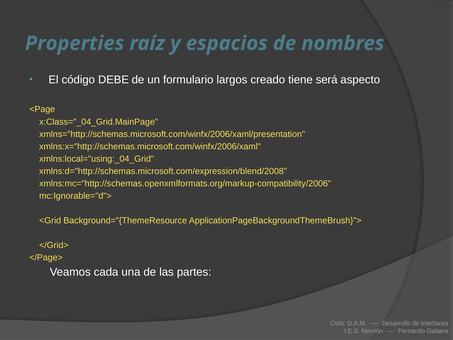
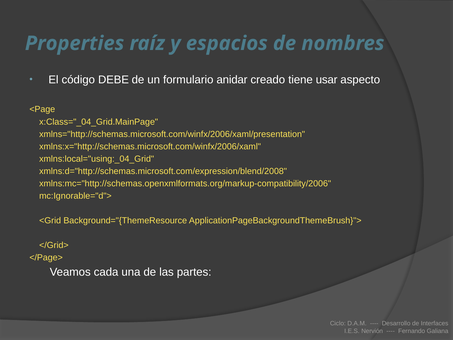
largos: largos -> anidar
será: será -> usar
